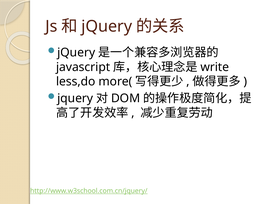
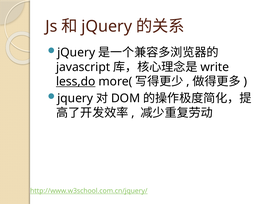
less,do underline: none -> present
